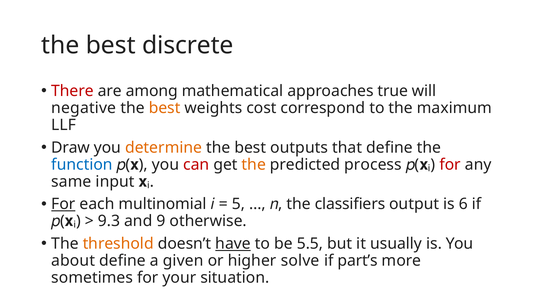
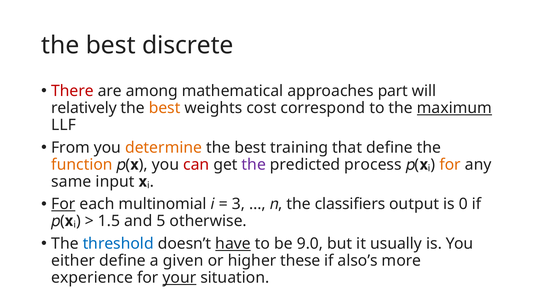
true: true -> part
negative: negative -> relatively
maximum underline: none -> present
Draw: Draw -> From
outputs: outputs -> training
function colour: blue -> orange
the at (254, 165) colour: orange -> purple
for at (450, 165) colour: red -> orange
5: 5 -> 3
6: 6 -> 0
9.3: 9.3 -> 1.5
9: 9 -> 5
threshold colour: orange -> blue
5.5: 5.5 -> 9.0
about: about -> either
solve: solve -> these
part’s: part’s -> also’s
sometimes: sometimes -> experience
your underline: none -> present
